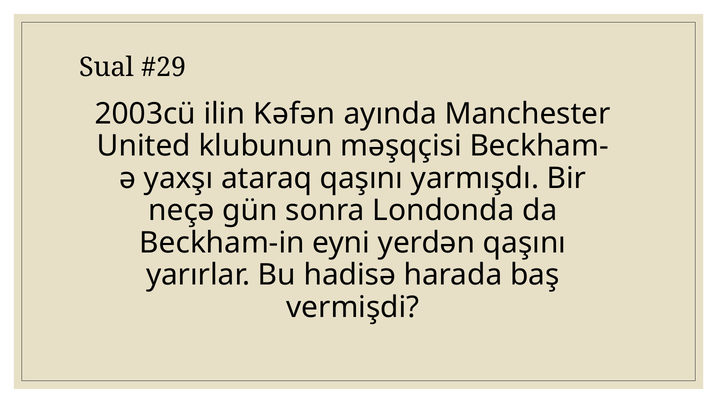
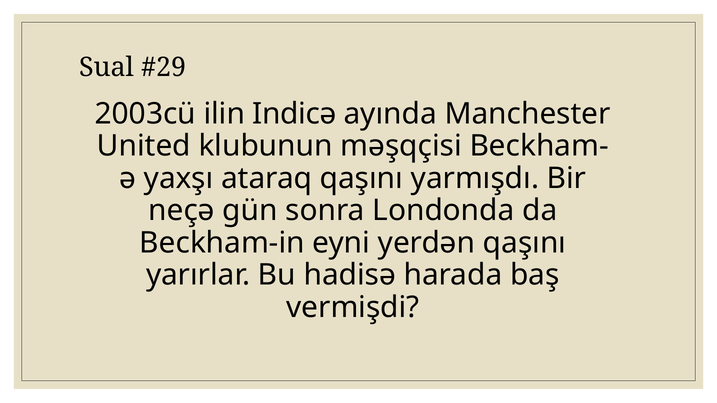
Kəfən: Kəfən -> Indicə
